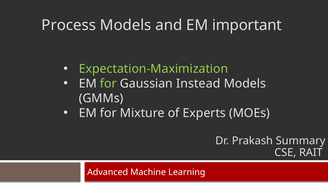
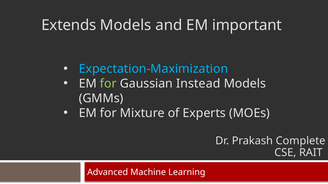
Process: Process -> Extends
Expectation-Maximization colour: light green -> light blue
Summary: Summary -> Complete
